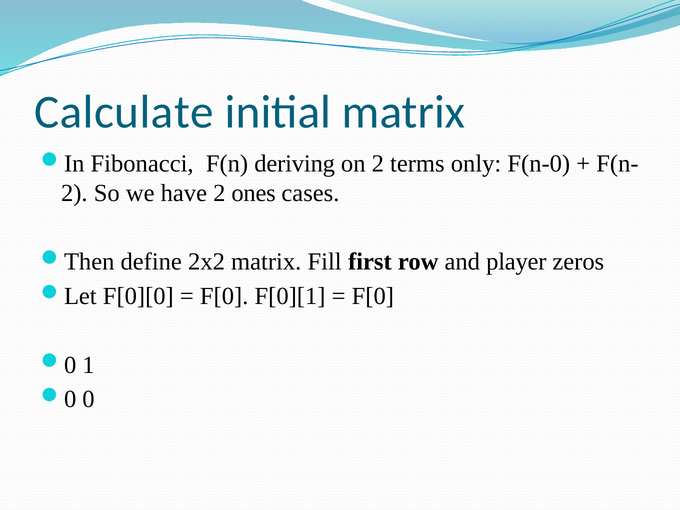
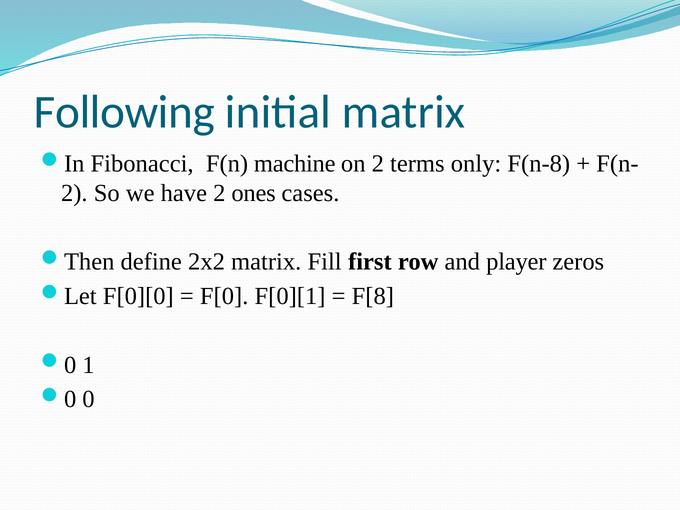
Calculate: Calculate -> Following
deriving: deriving -> machine
F(n-0: F(n-0 -> F(n-8
F[0 at (373, 296): F[0 -> F[8
